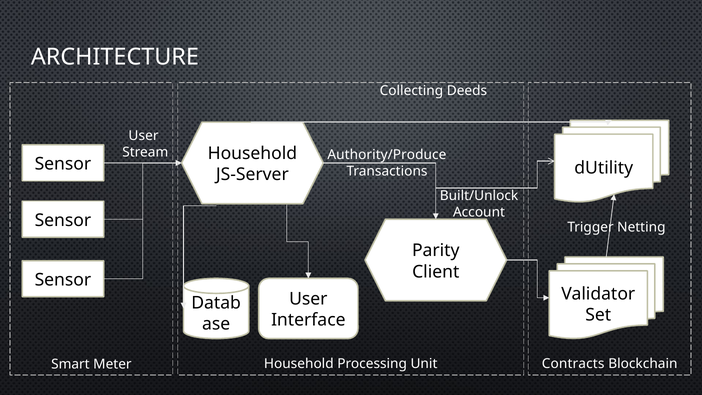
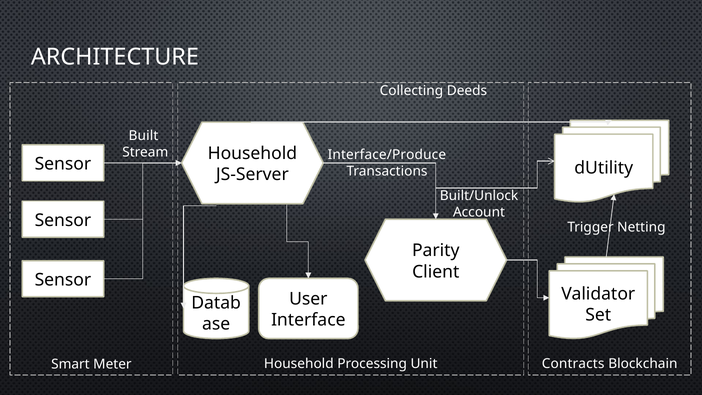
User at (144, 136): User -> Built
Authority/Produce: Authority/Produce -> Interface/Produce
